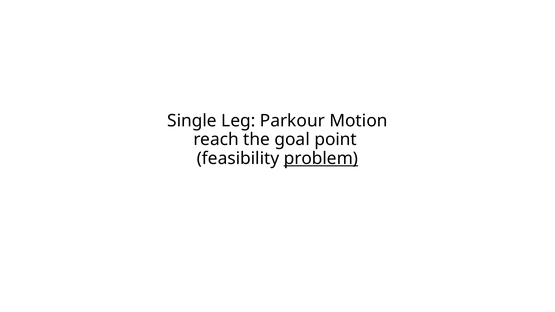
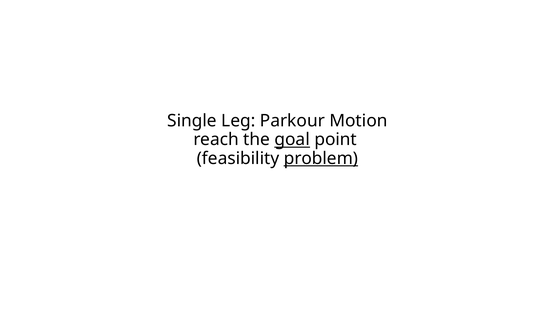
goal underline: none -> present
